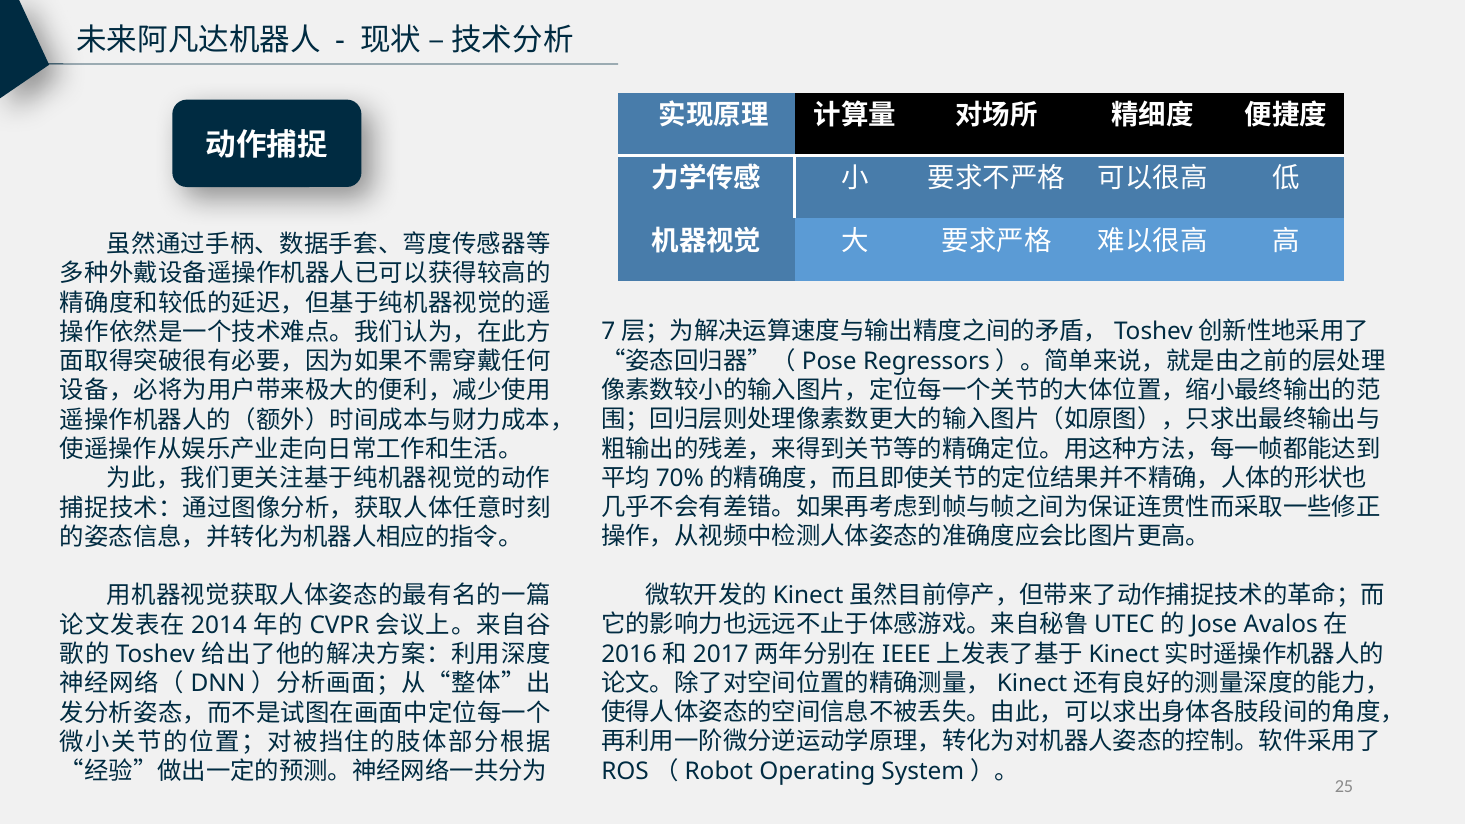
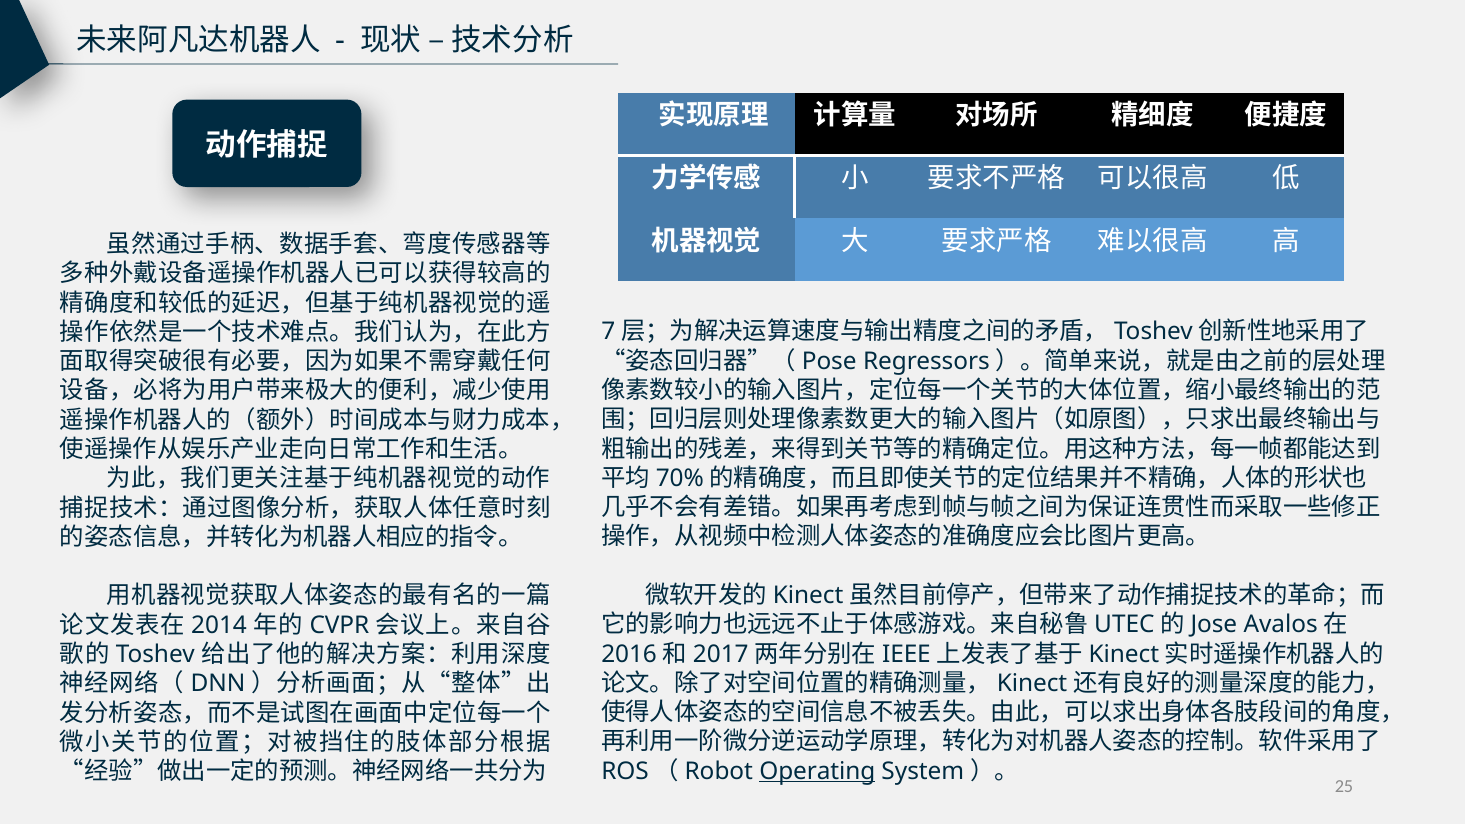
Operating underline: none -> present
